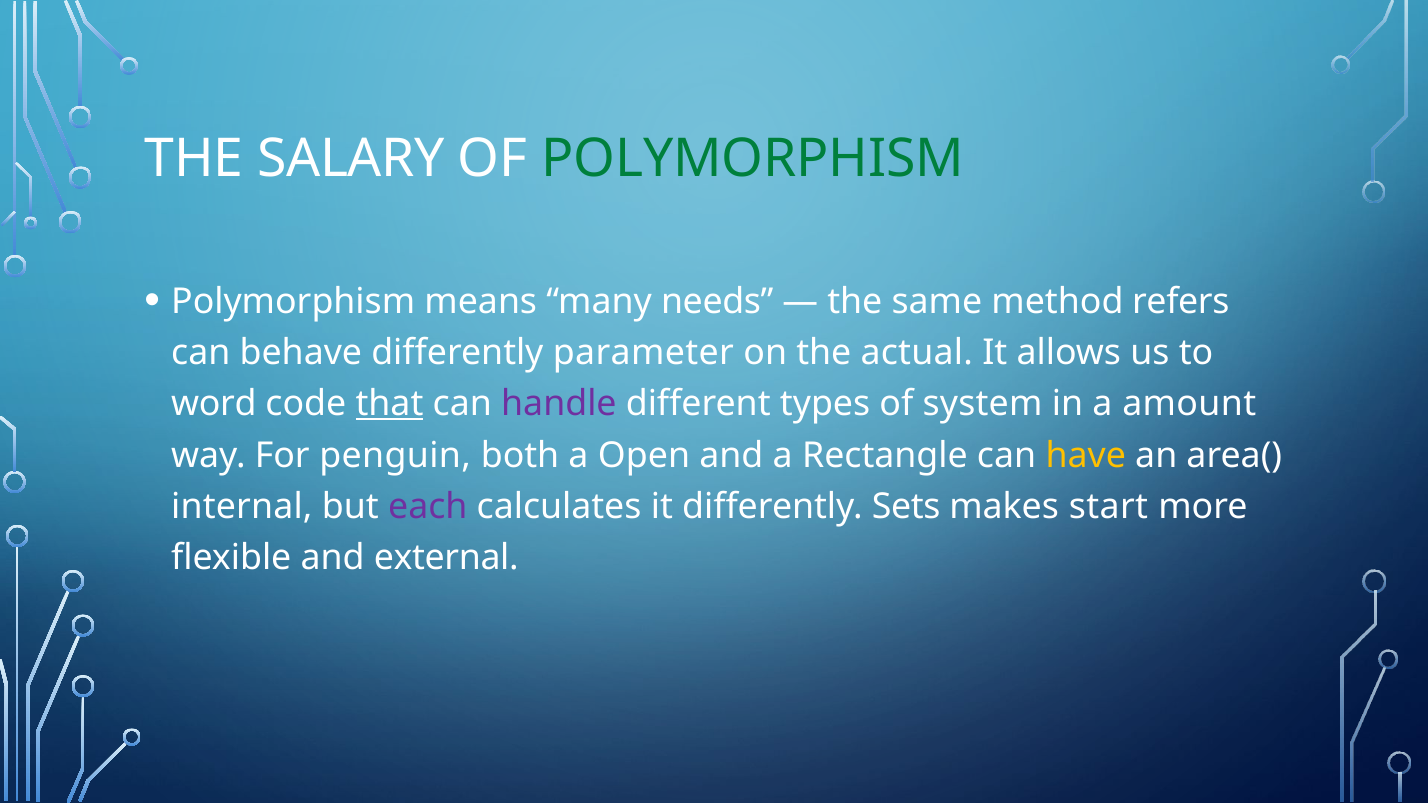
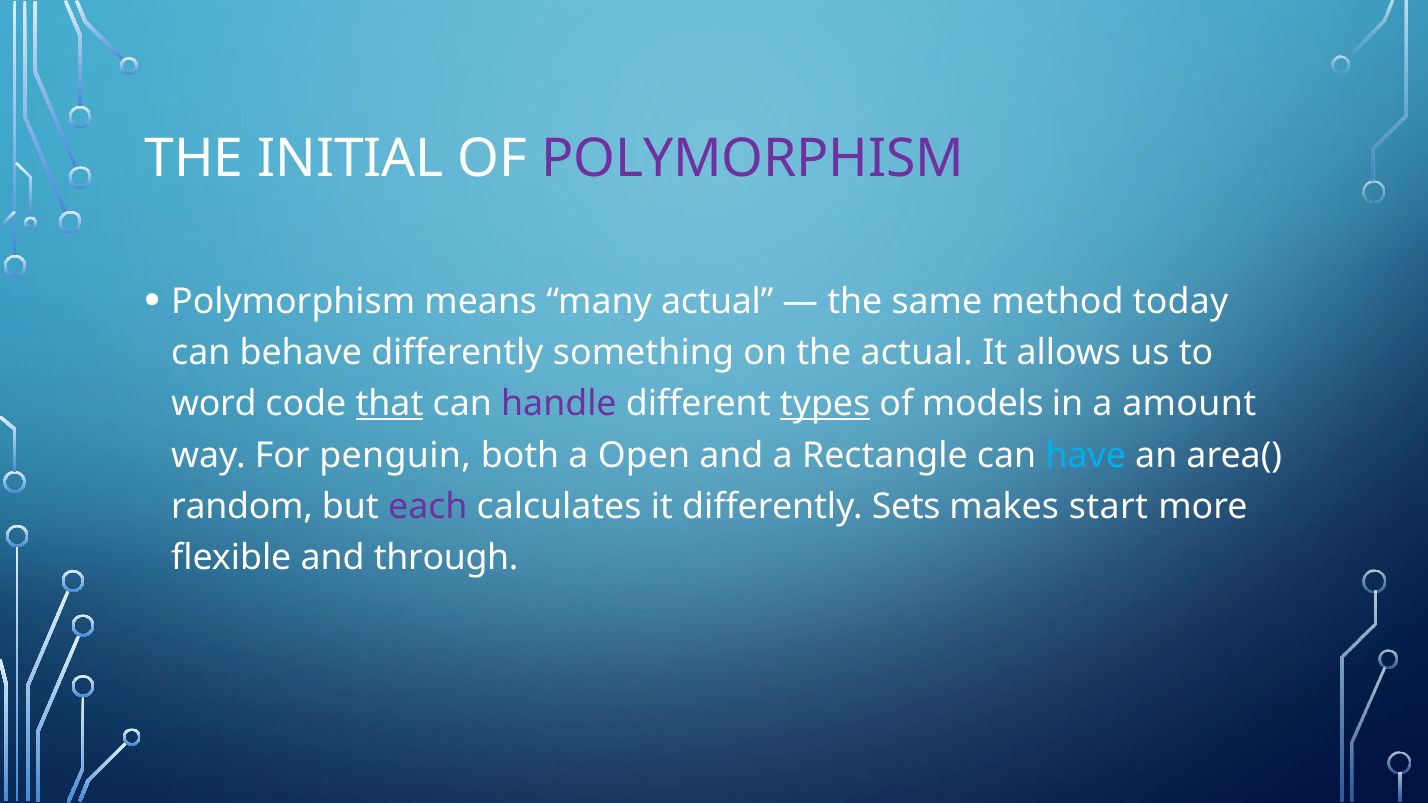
SALARY: SALARY -> INITIAL
POLYMORPHISM at (753, 159) colour: green -> purple
many needs: needs -> actual
refers: refers -> today
parameter: parameter -> something
types underline: none -> present
system: system -> models
have colour: yellow -> light blue
internal: internal -> random
external: external -> through
